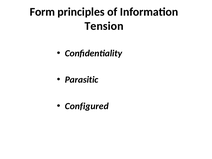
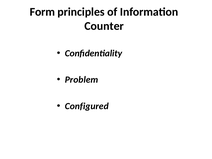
Tension: Tension -> Counter
Parasitic: Parasitic -> Problem
